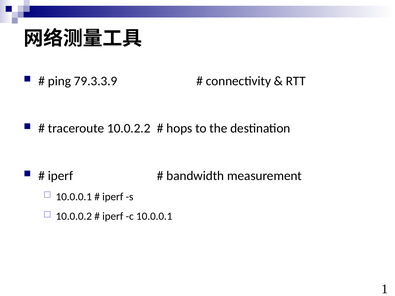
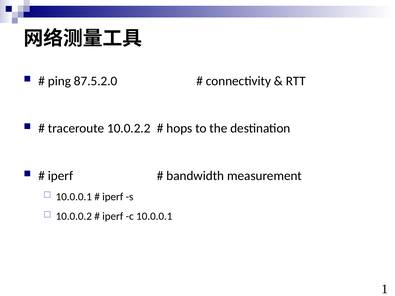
79.3.3.9: 79.3.3.9 -> 87.5.2.0
